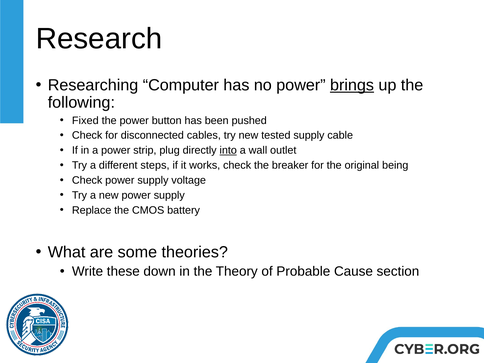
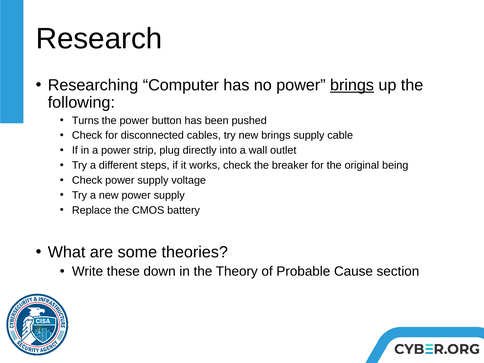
Fixed: Fixed -> Turns
new tested: tested -> brings
into underline: present -> none
